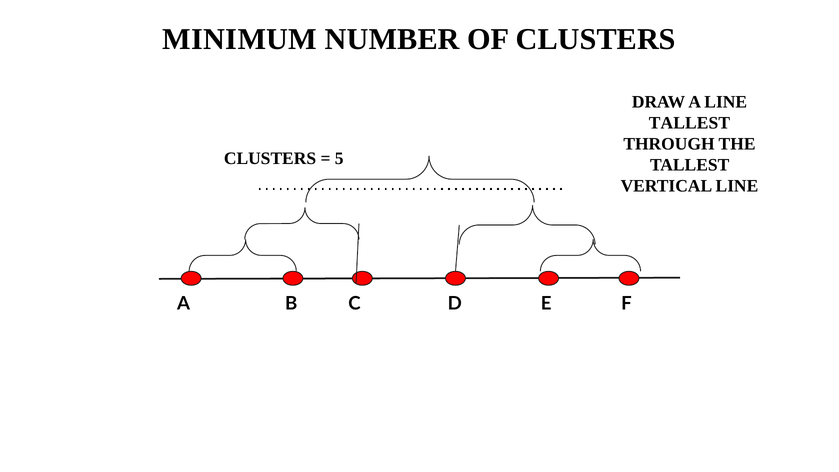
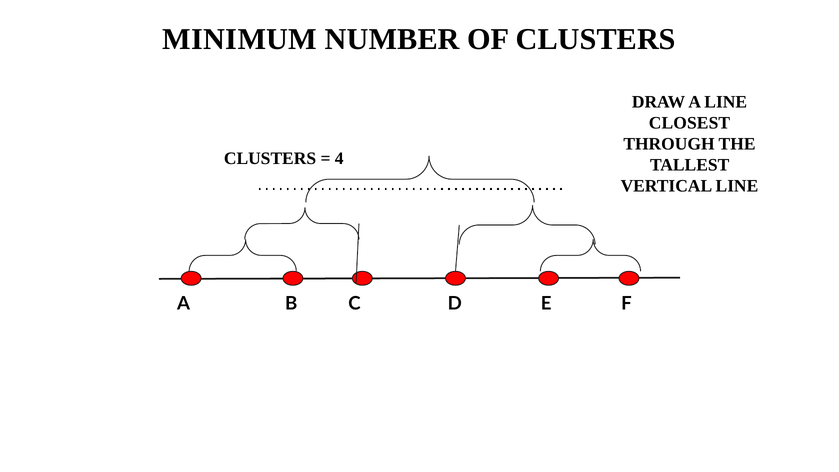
TALLEST at (689, 123): TALLEST -> CLOSEST
5: 5 -> 4
